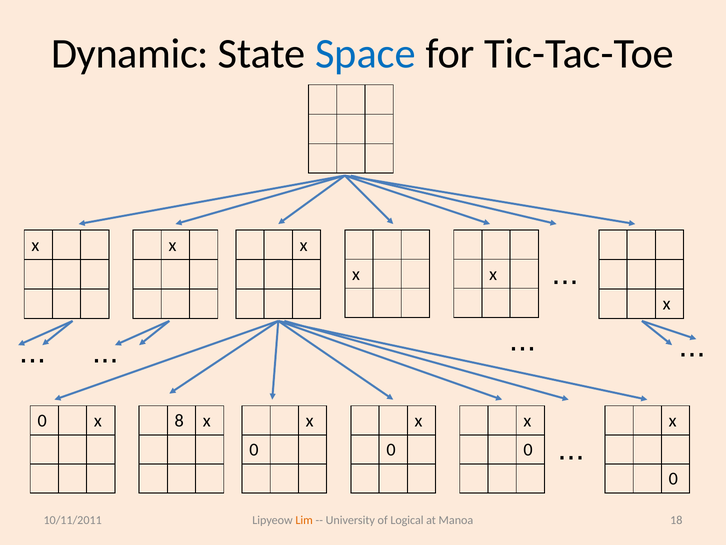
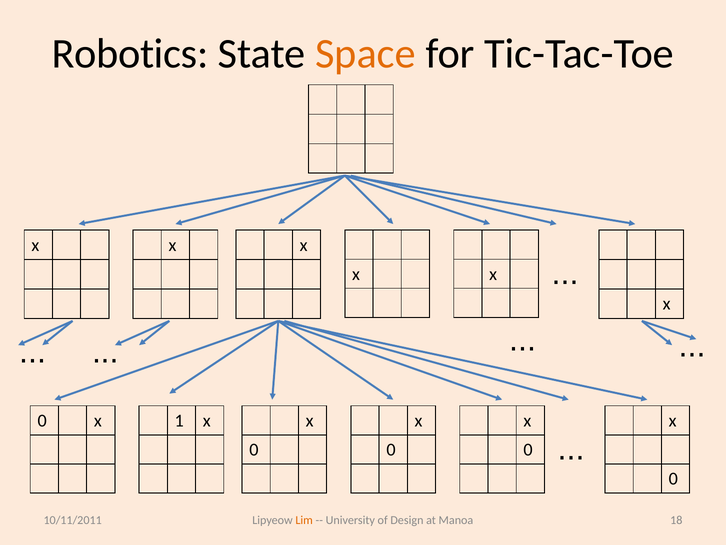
Dynamic: Dynamic -> Robotics
Space colour: blue -> orange
8: 8 -> 1
Logical: Logical -> Design
